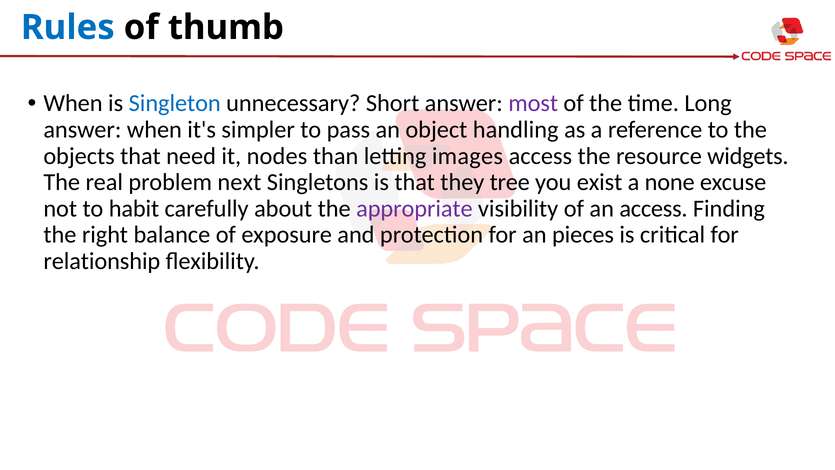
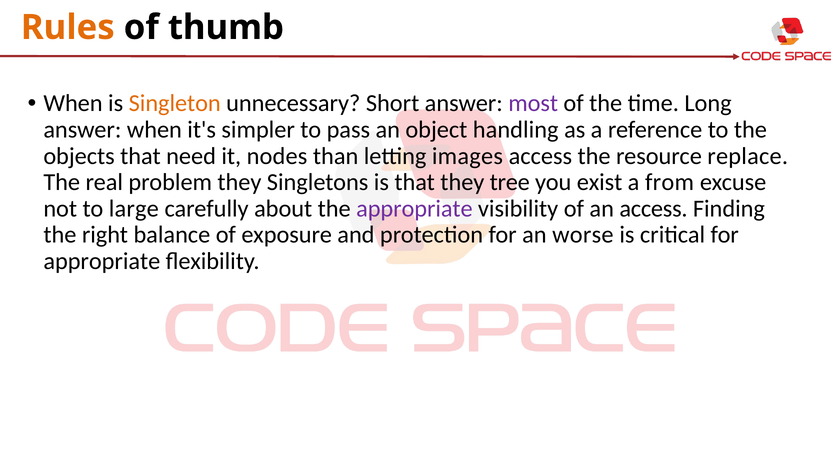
Rules colour: blue -> orange
Singleton colour: blue -> orange
widgets: widgets -> replace
problem next: next -> they
none: none -> from
habit: habit -> large
pieces: pieces -> worse
relationship at (102, 261): relationship -> appropriate
